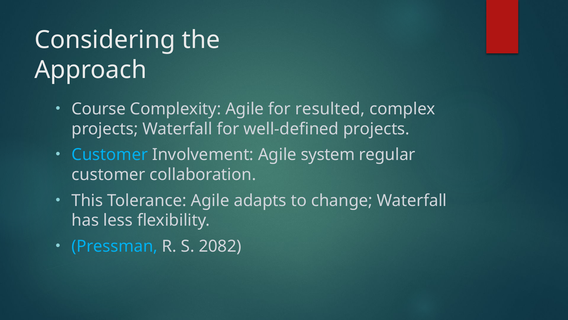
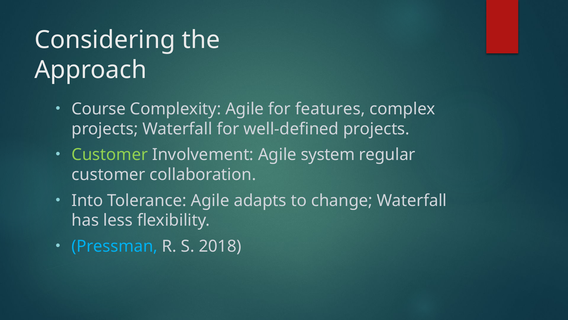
resulted: resulted -> features
Customer at (110, 155) colour: light blue -> light green
This: This -> Into
2082: 2082 -> 2018
